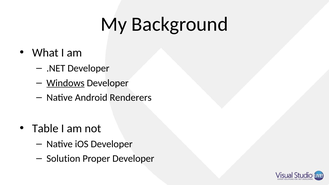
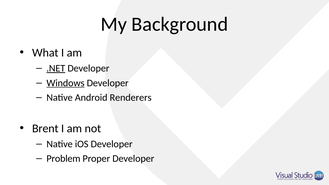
.NET underline: none -> present
Table: Table -> Brent
Solution: Solution -> Problem
